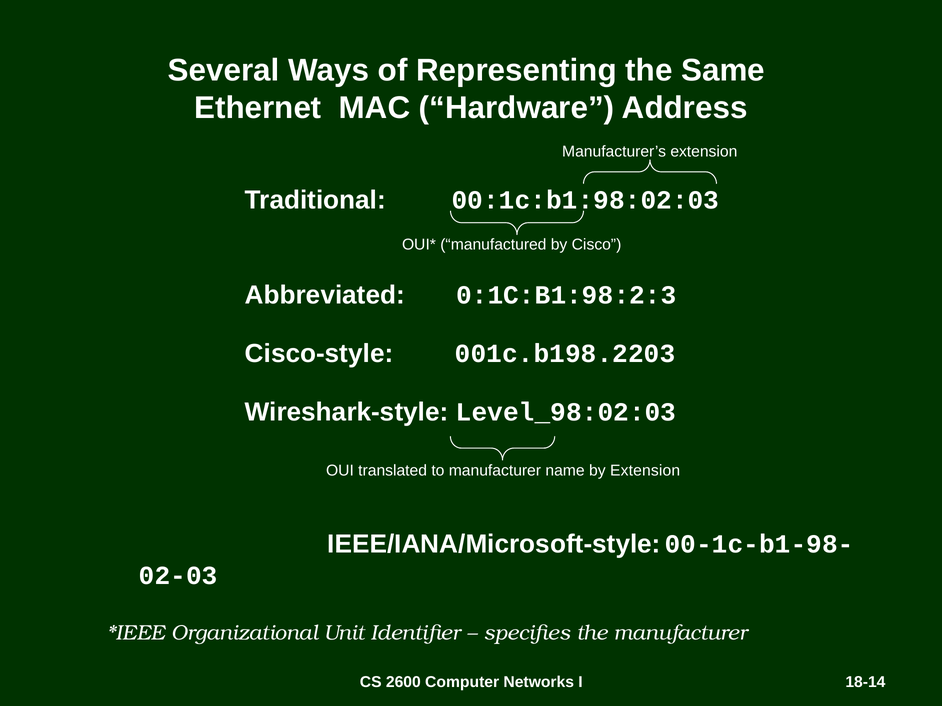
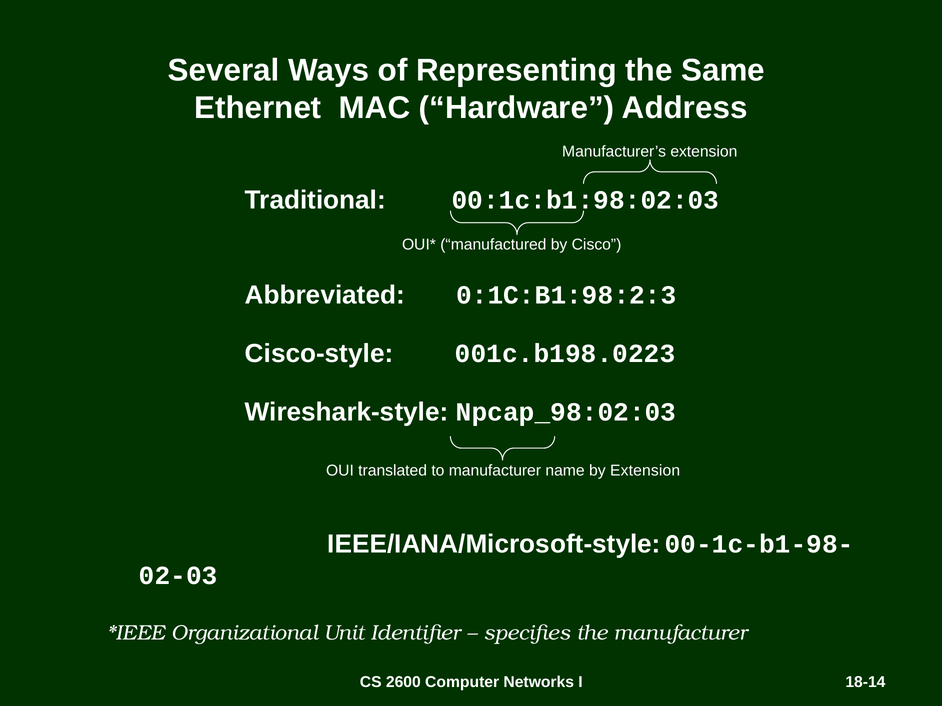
001c.b198.2203: 001c.b198.2203 -> 001c.b198.0223
Level_98:02:03: Level_98:02:03 -> Npcap_98:02:03
